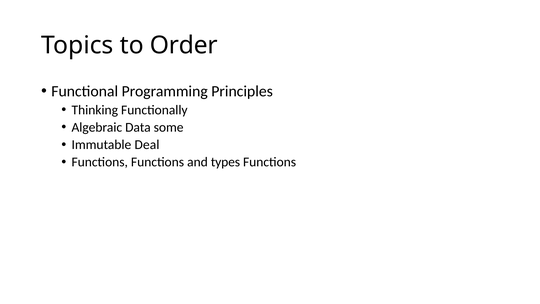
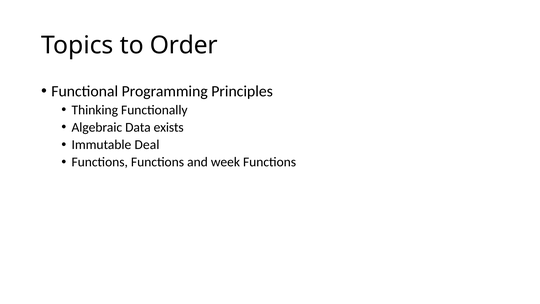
some: some -> exists
types: types -> week
